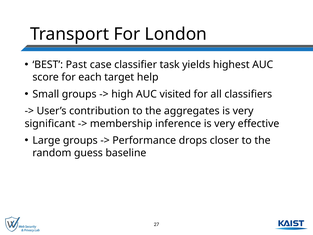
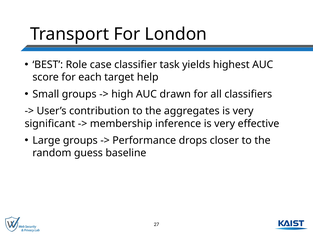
Past: Past -> Role
visited: visited -> drawn
